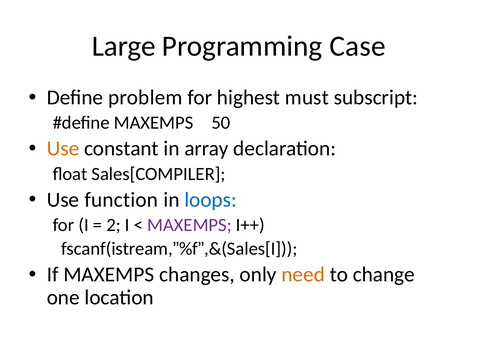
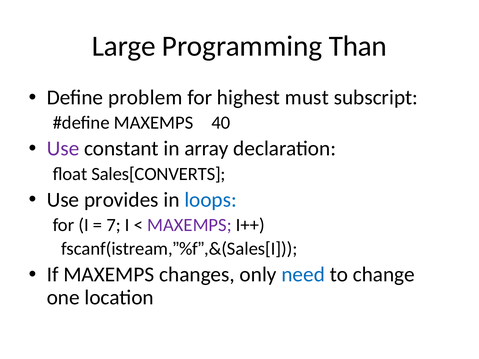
Case: Case -> Than
50: 50 -> 40
Use at (63, 149) colour: orange -> purple
Sales[COMPILER: Sales[COMPILER -> Sales[CONVERTS
function: function -> provides
2: 2 -> 7
need colour: orange -> blue
